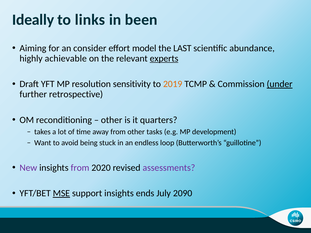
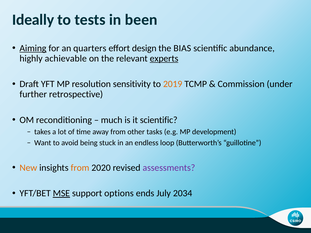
links: links -> tests
Aiming underline: none -> present
consider: consider -> quarters
model: model -> design
LAST: LAST -> BIAS
under underline: present -> none
other at (112, 120): other -> much
it quarters: quarters -> scientific
New colour: purple -> orange
from at (80, 168) colour: purple -> orange
support insights: insights -> options
2090: 2090 -> 2034
